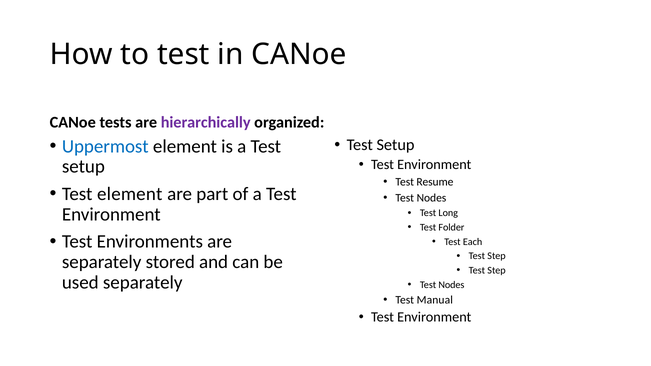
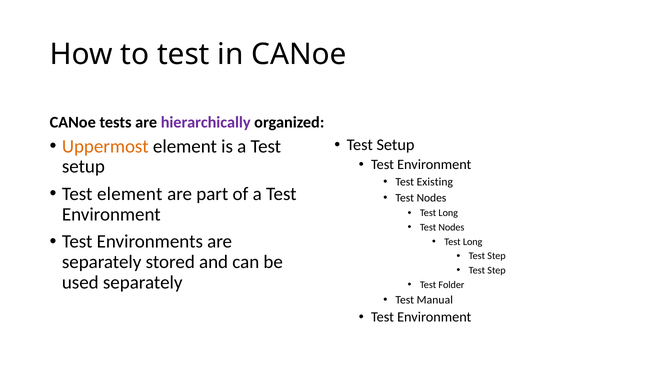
Uppermost colour: blue -> orange
Resume: Resume -> Existing
Folder at (451, 227): Folder -> Nodes
Each at (473, 242): Each -> Long
Nodes at (451, 285): Nodes -> Folder
